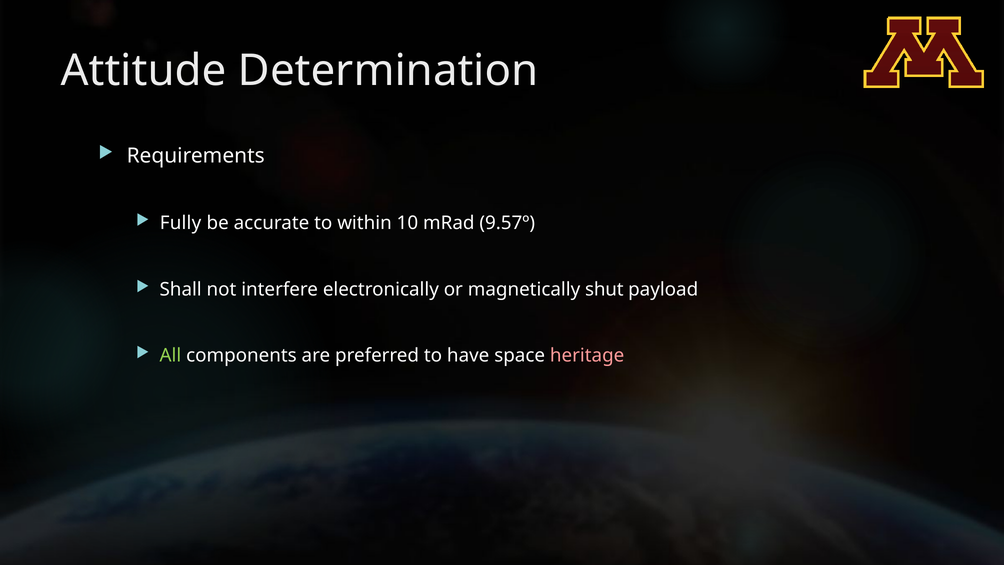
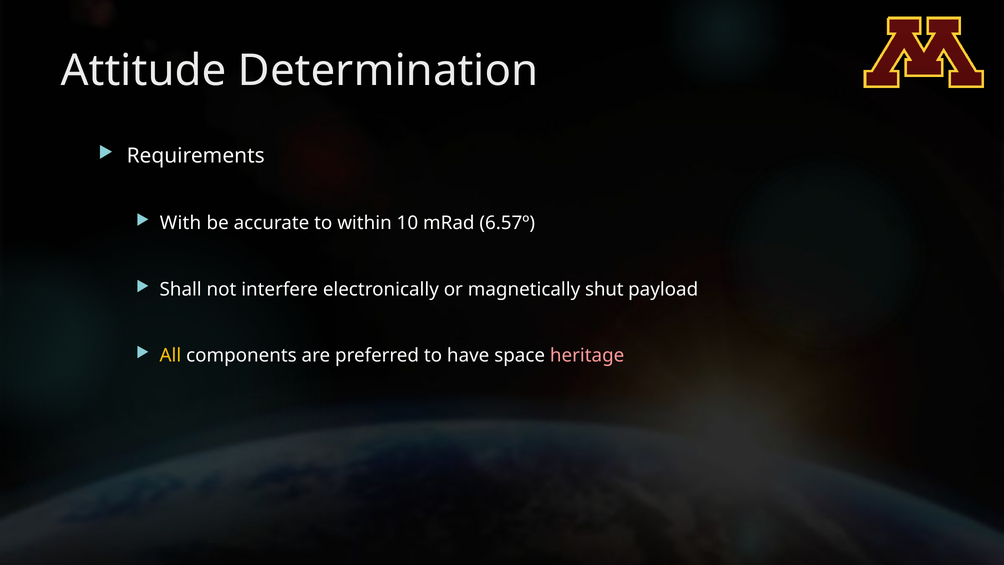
Fully: Fully -> With
9.57º: 9.57º -> 6.57º
All colour: light green -> yellow
